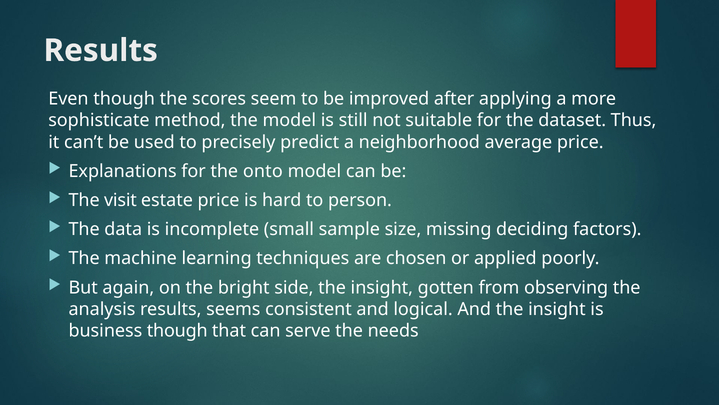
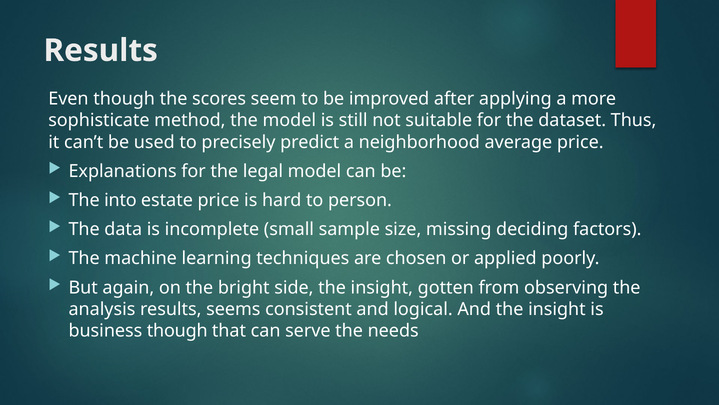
onto: onto -> legal
visit: visit -> into
